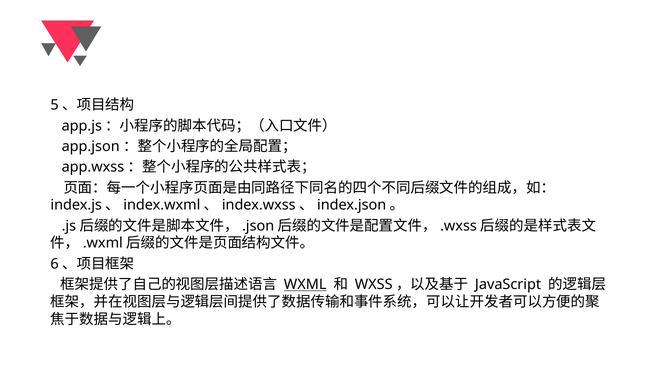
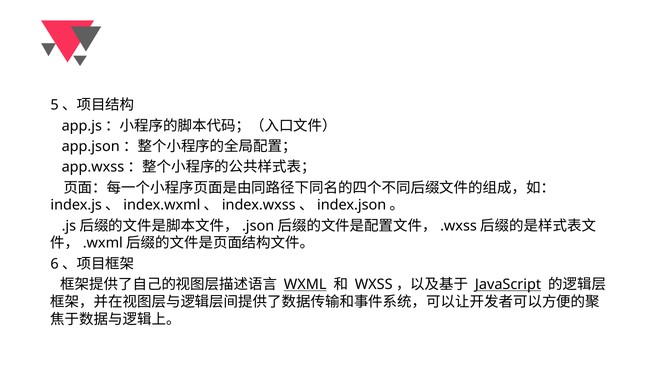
JavaScript underline: none -> present
